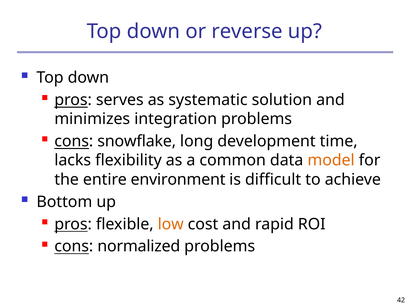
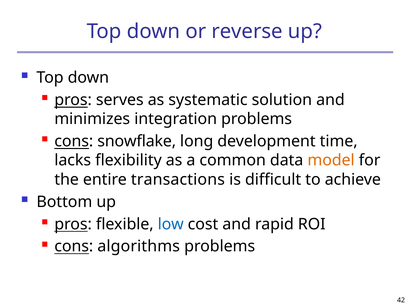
environment: environment -> transactions
low colour: orange -> blue
normalized: normalized -> algorithms
